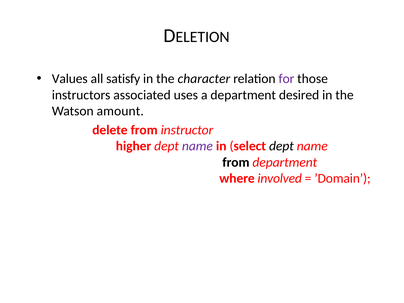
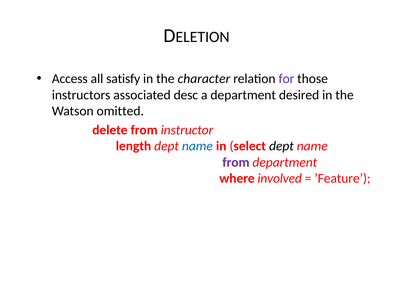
Values: Values -> Access
uses: uses -> desc
amount: amount -> omitted
higher: higher -> length
name at (197, 146) colour: purple -> blue
from at (236, 162) colour: black -> purple
’Domain: ’Domain -> ’Feature
